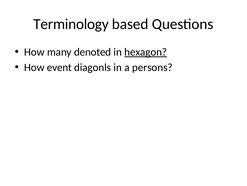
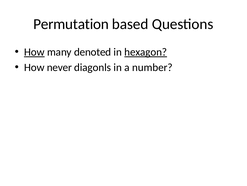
Terminology: Terminology -> Permutation
How at (34, 52) underline: none -> present
event: event -> never
persons: persons -> number
